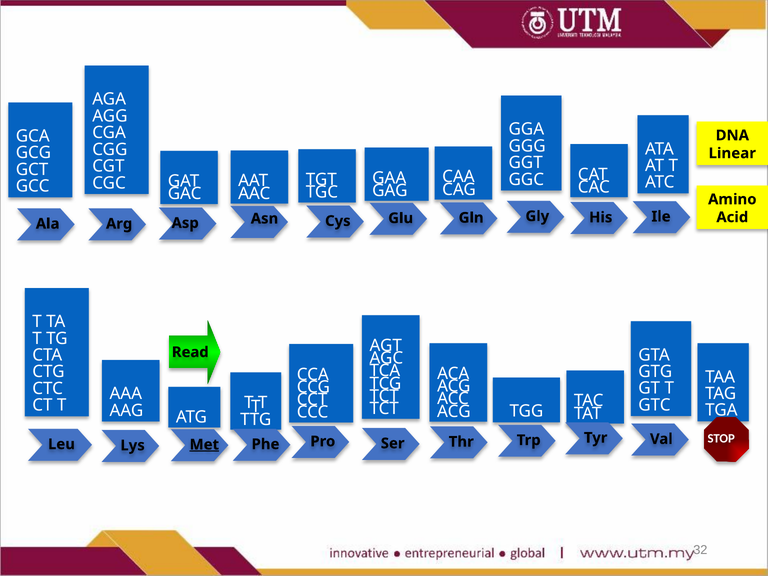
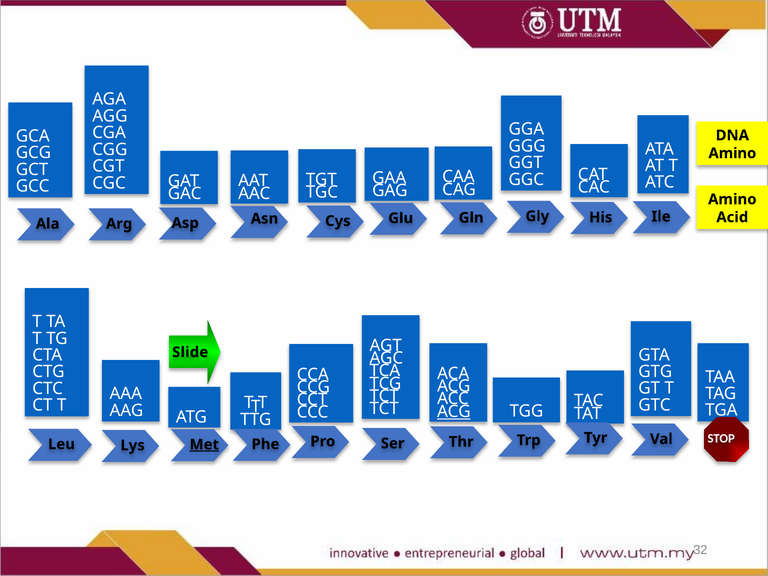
Linear at (732, 153): Linear -> Amino
Read: Read -> Slide
ACG at (454, 411) underline: none -> present
